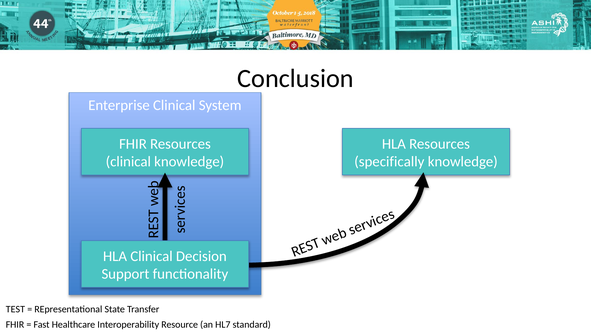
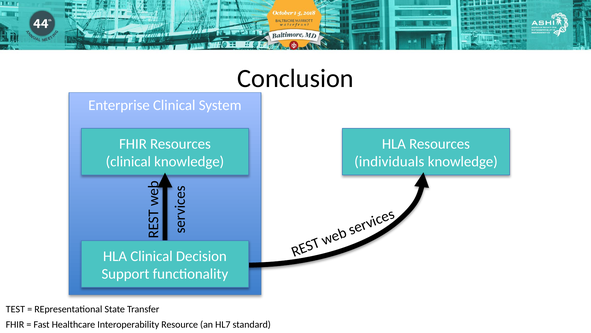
specifically: specifically -> individuals
